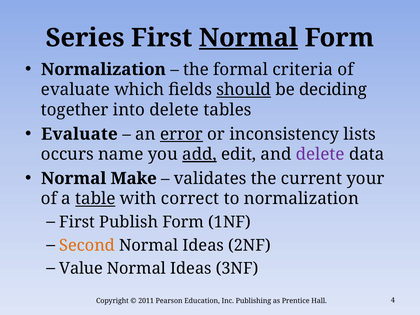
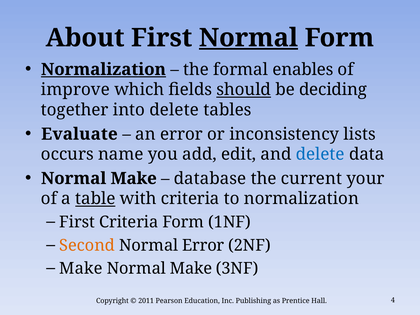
Series: Series -> About
Normalization at (103, 69) underline: none -> present
criteria: criteria -> enables
evaluate at (75, 90): evaluate -> improve
error at (181, 134) underline: present -> none
add underline: present -> none
delete at (320, 154) colour: purple -> blue
validates: validates -> database
with correct: correct -> criteria
First Publish: Publish -> Criteria
Ideas at (203, 245): Ideas -> Error
Value at (81, 268): Value -> Make
Ideas at (191, 268): Ideas -> Make
